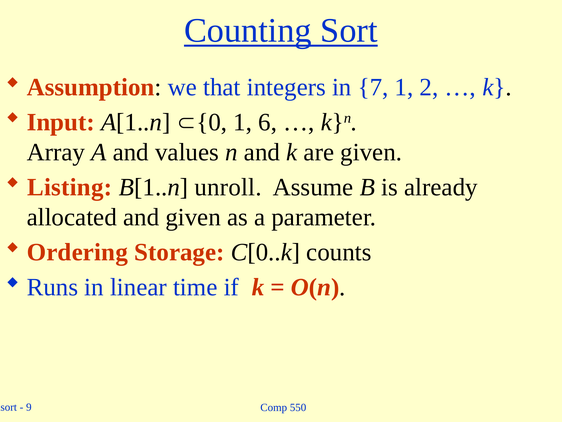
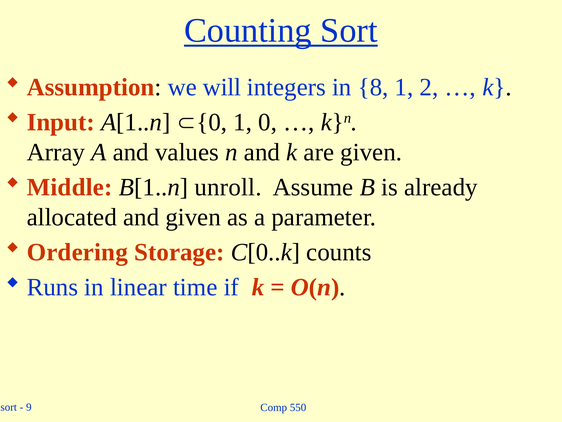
that: that -> will
7: 7 -> 8
1 6: 6 -> 0
Listing: Listing -> Middle
